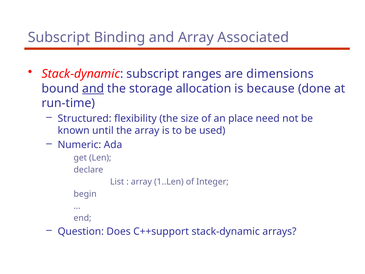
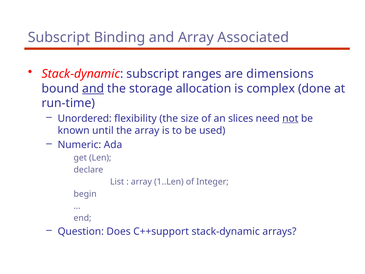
because: because -> complex
Structured: Structured -> Unordered
place: place -> slices
not underline: none -> present
